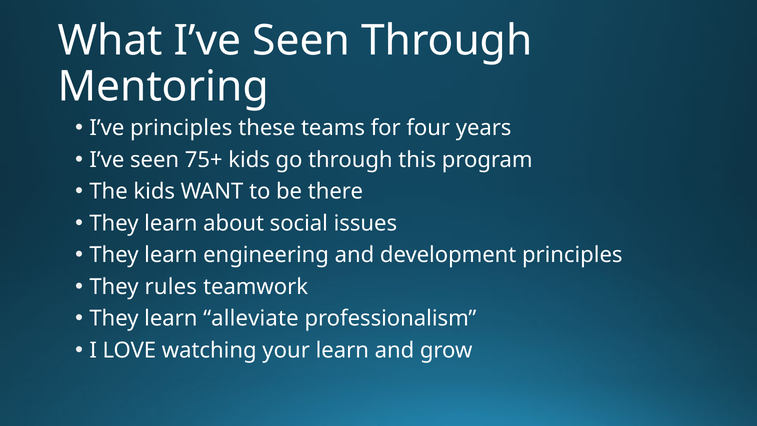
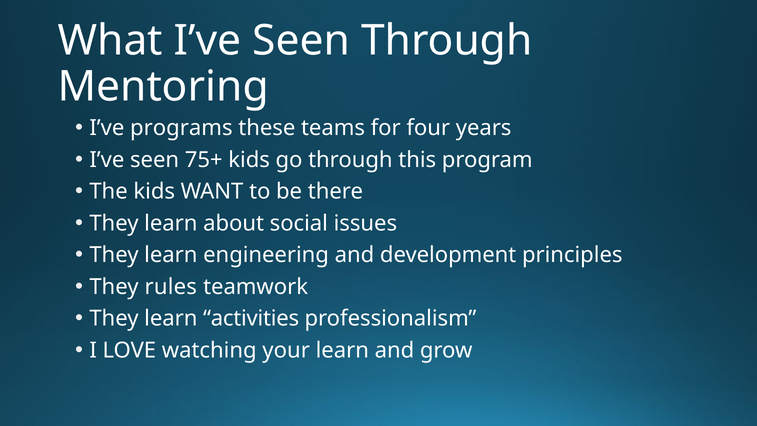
I’ve principles: principles -> programs
alleviate: alleviate -> activities
